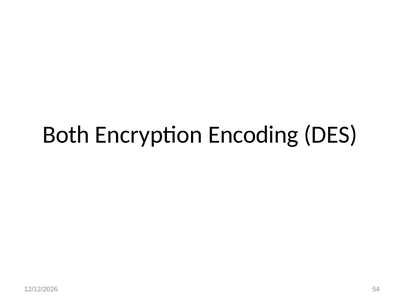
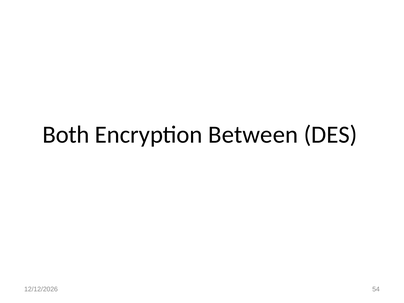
Encoding: Encoding -> Between
